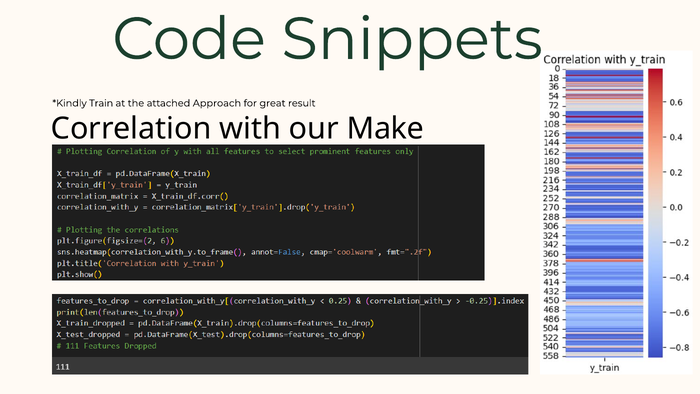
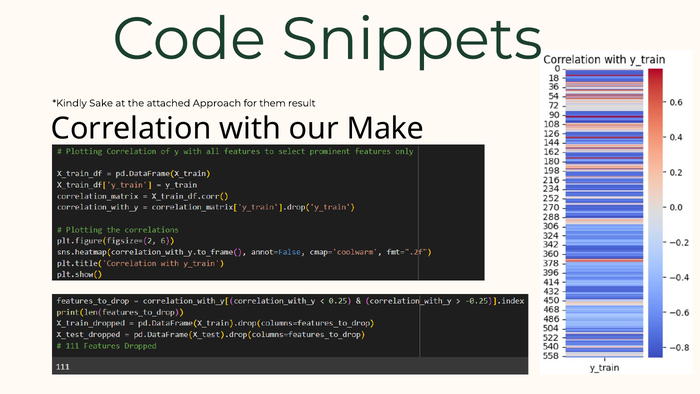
Train: Train -> Sake
great: great -> them
